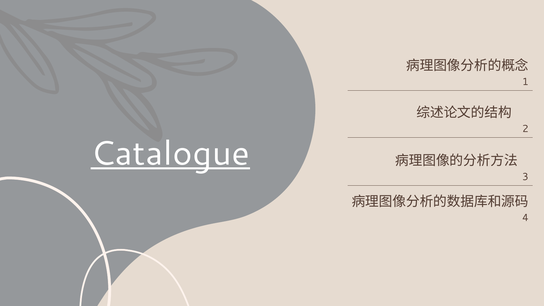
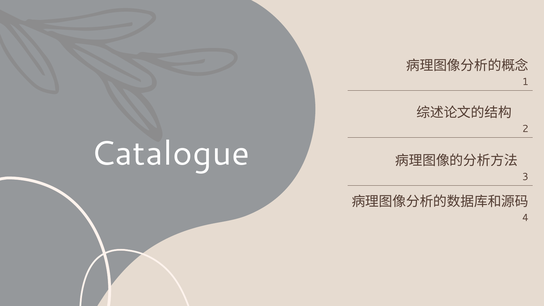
Catalogue underline: present -> none
